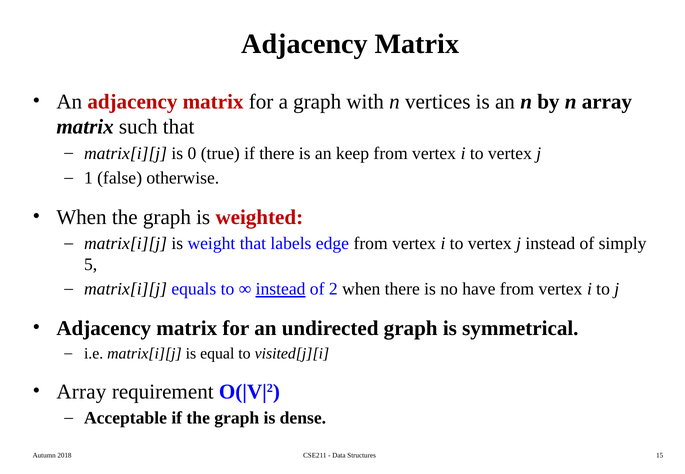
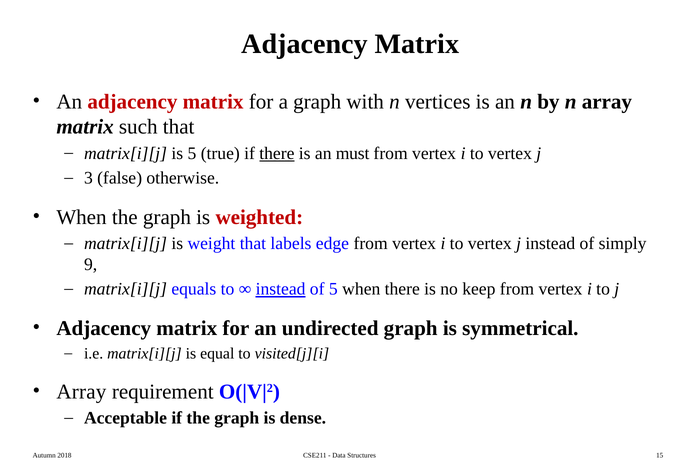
is 0: 0 -> 5
there at (277, 153) underline: none -> present
keep: keep -> must
1: 1 -> 3
5: 5 -> 9
of 2: 2 -> 5
have: have -> keep
